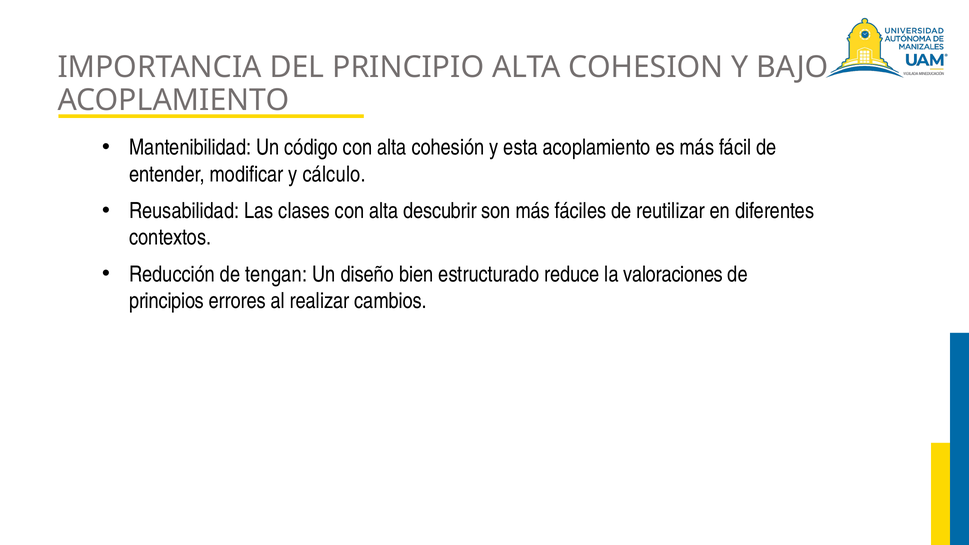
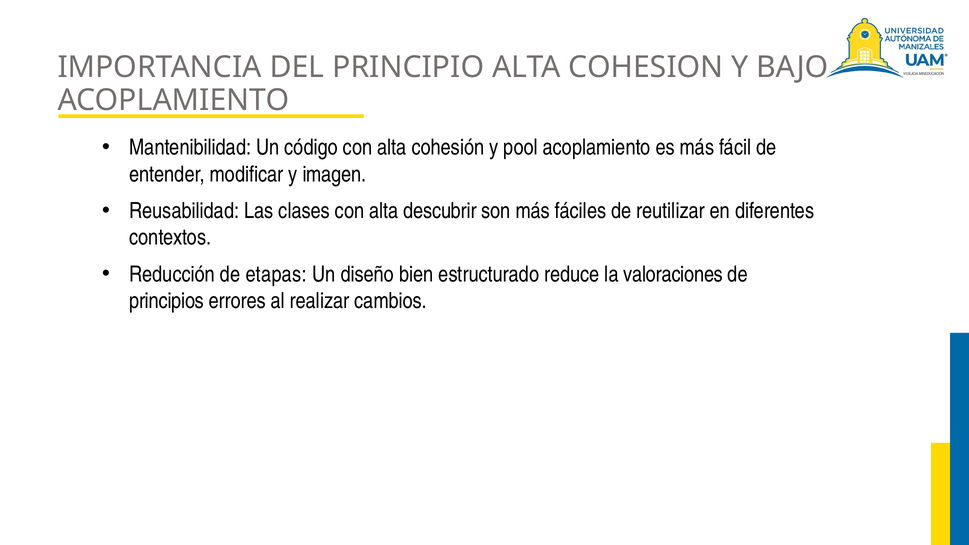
esta: esta -> pool
cálculo: cálculo -> imagen
tengan: tengan -> etapas
